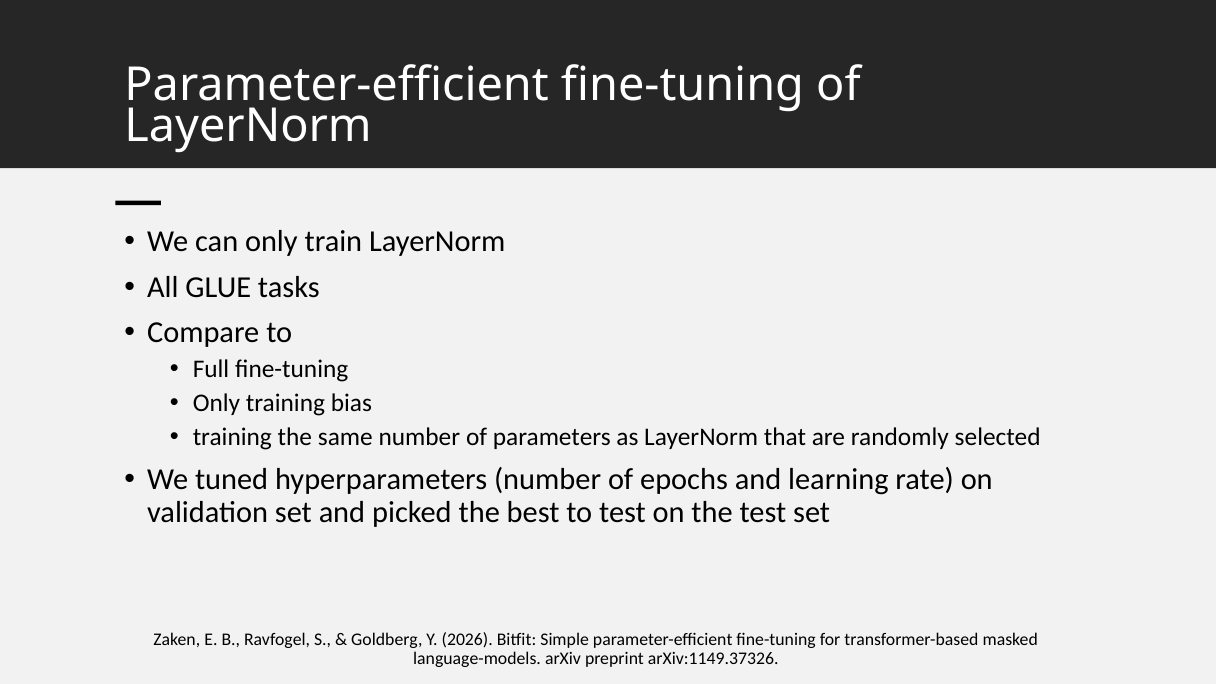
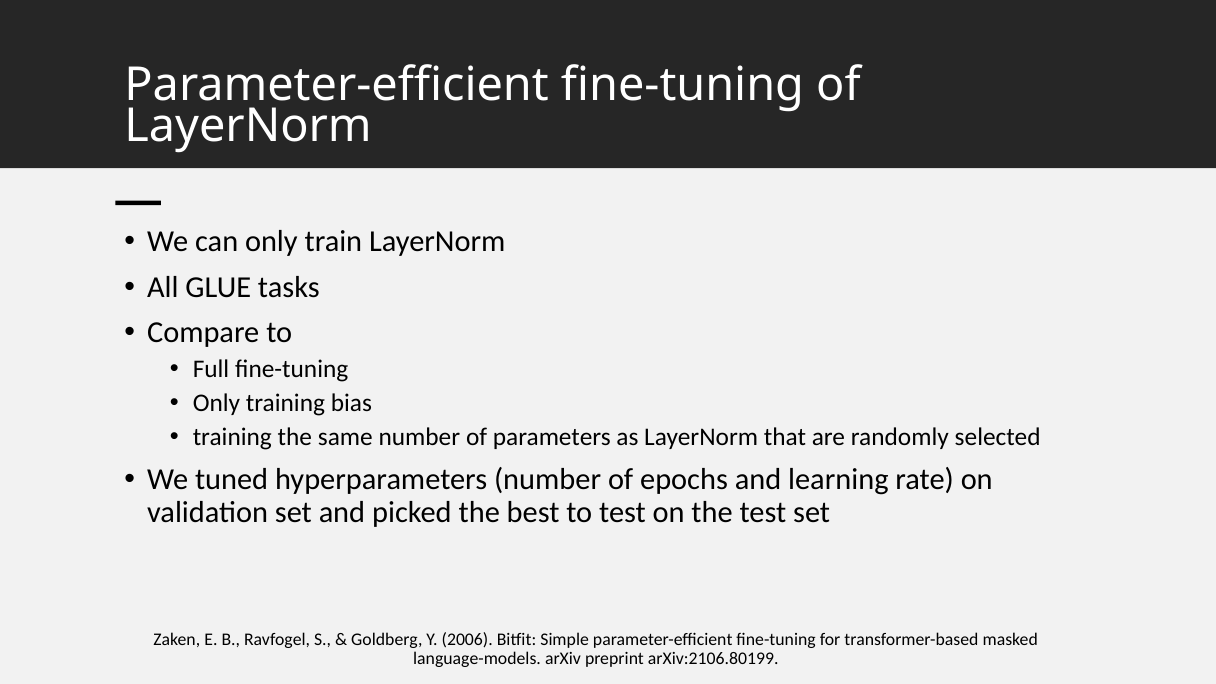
2026: 2026 -> 2006
arXiv:1149.37326: arXiv:1149.37326 -> arXiv:2106.80199
